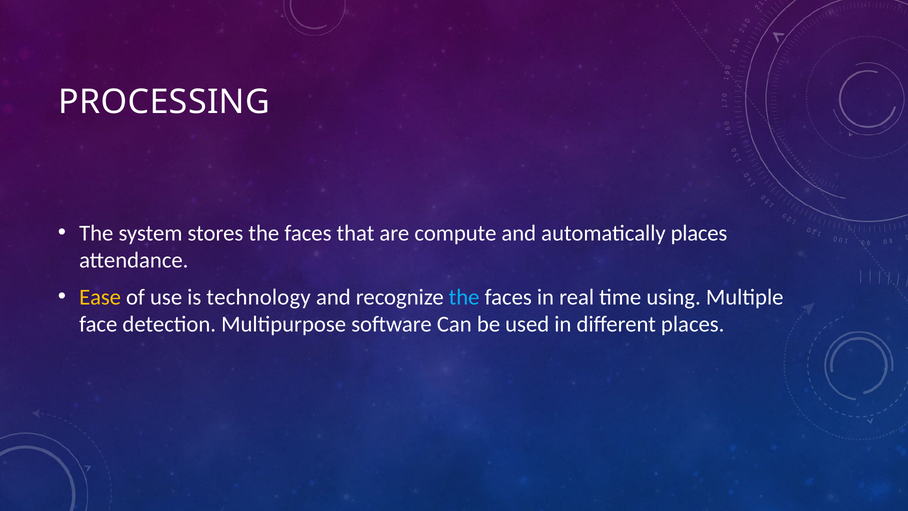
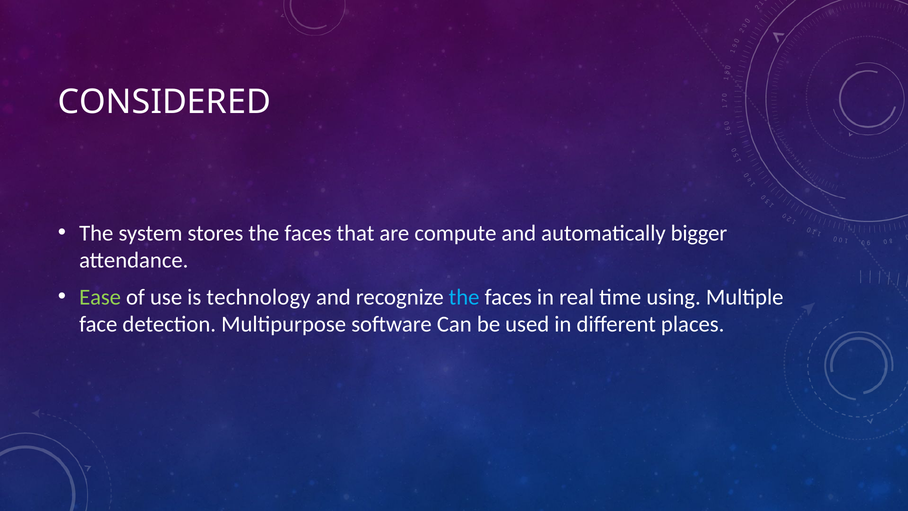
PROCESSING: PROCESSING -> CONSIDERED
automatically places: places -> bigger
Ease colour: yellow -> light green
